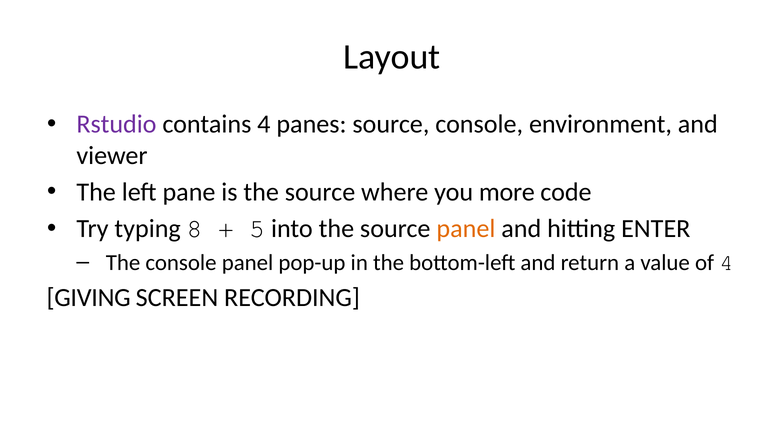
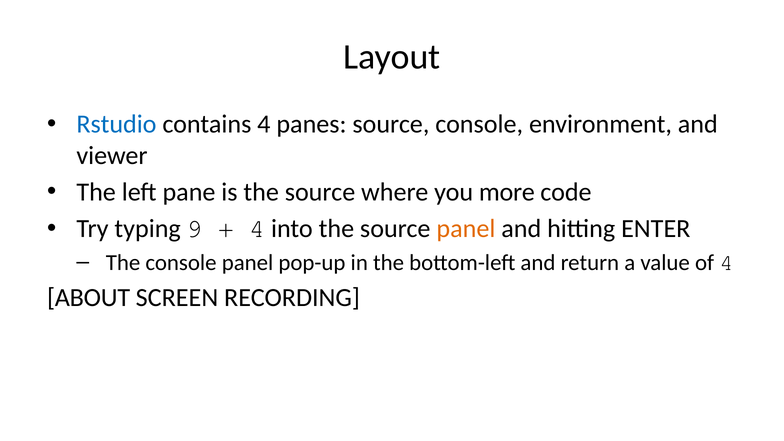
Rstudio colour: purple -> blue
8: 8 -> 9
5 at (257, 229): 5 -> 4
GIVING: GIVING -> ABOUT
